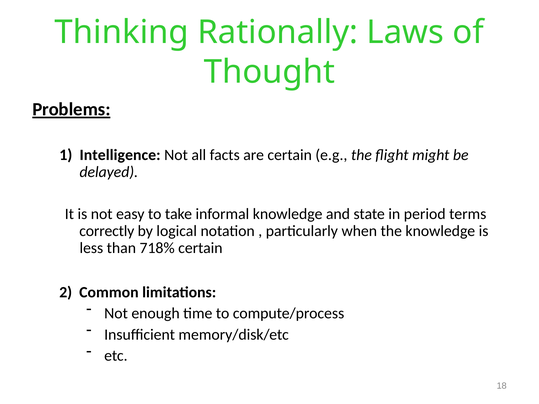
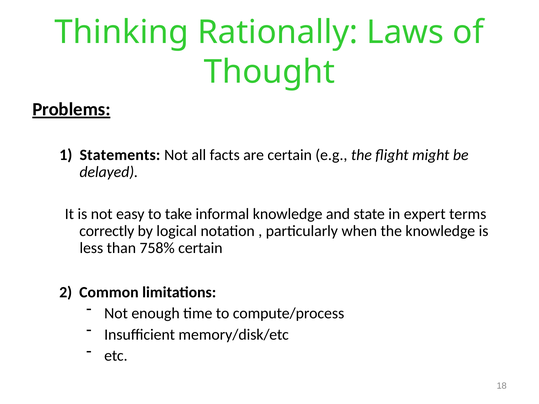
Intelligence: Intelligence -> Statements
period: period -> expert
718%: 718% -> 758%
